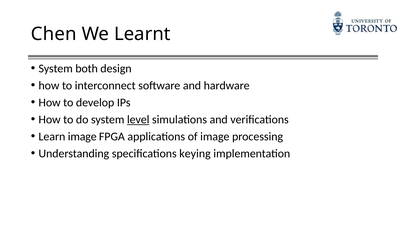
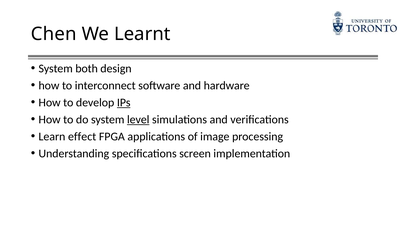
IPs underline: none -> present
Learn image: image -> effect
keying: keying -> screen
